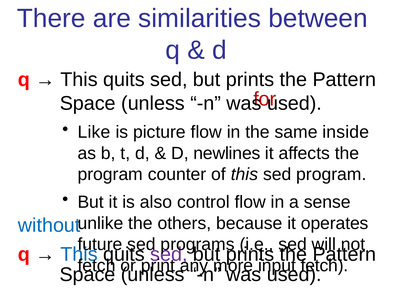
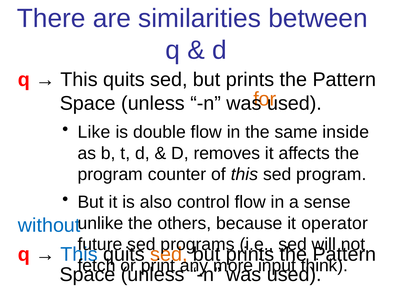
for colour: red -> orange
picture: picture -> double
newlines: newlines -> removes
operates: operates -> operator
sed at (169, 254) colour: purple -> orange
fetch at (324, 265): fetch -> think
